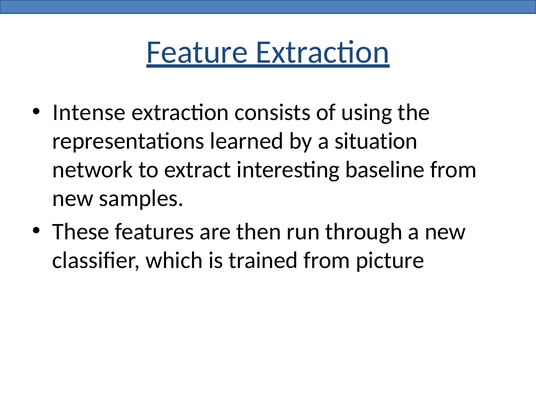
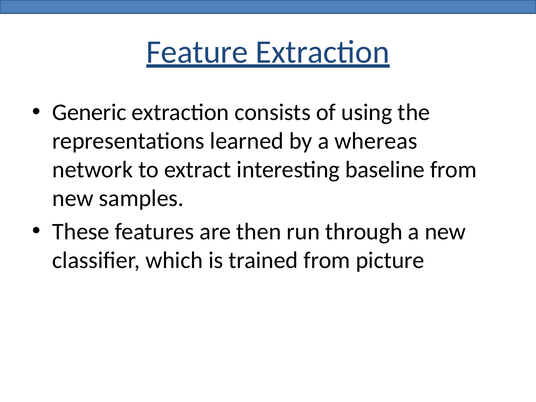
Intense: Intense -> Generic
situation: situation -> whereas
